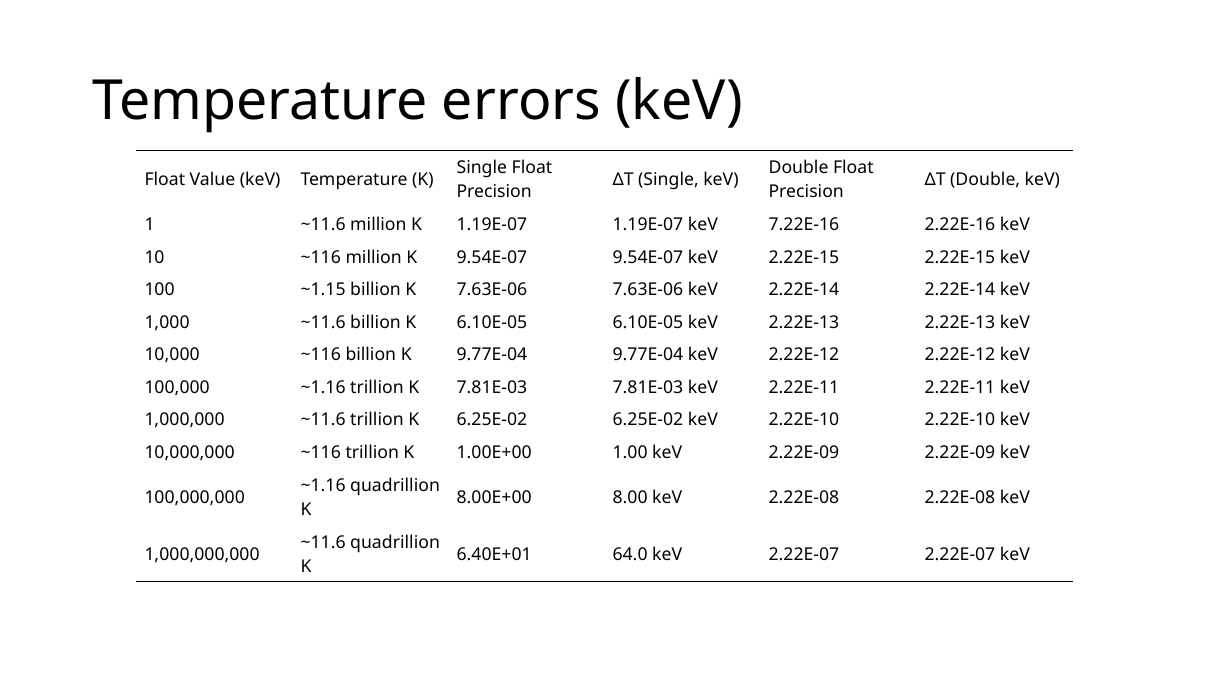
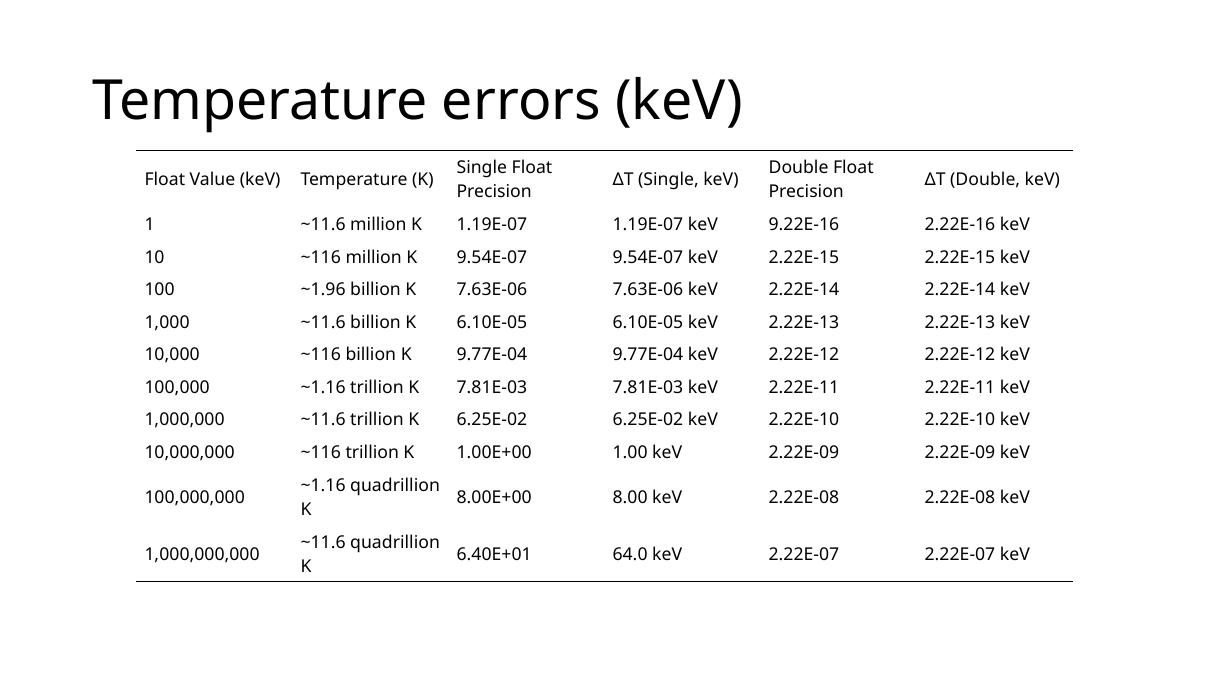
7.22E-16: 7.22E-16 -> 9.22E-16
~1.15: ~1.15 -> ~1.96
